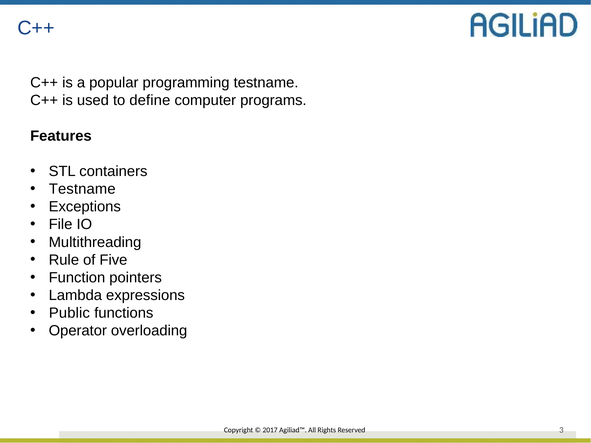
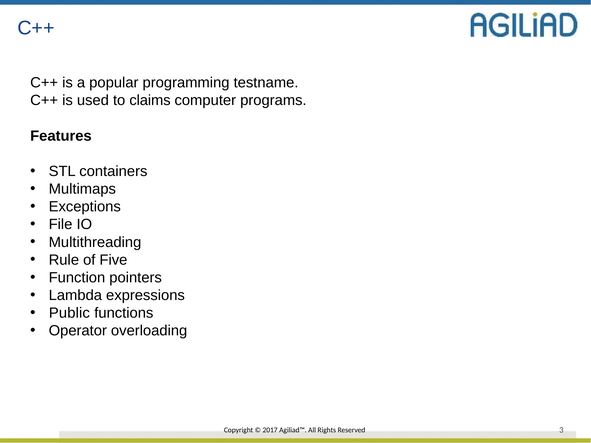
define: define -> claims
Testname at (82, 189): Testname -> Multimaps
